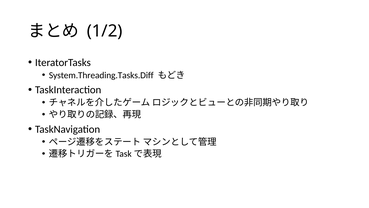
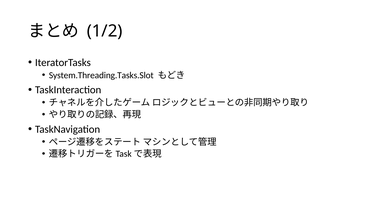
System.Threading.Tasks.Diff: System.Threading.Tasks.Diff -> System.Threading.Tasks.Slot
